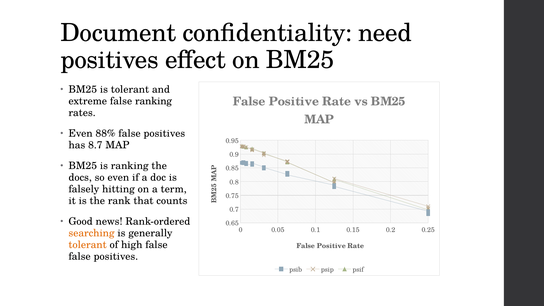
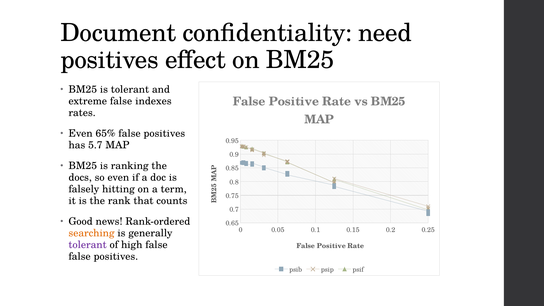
false ranking: ranking -> indexes
88%: 88% -> 65%
8.7: 8.7 -> 5.7
tolerant at (88, 245) colour: orange -> purple
